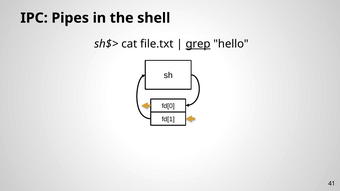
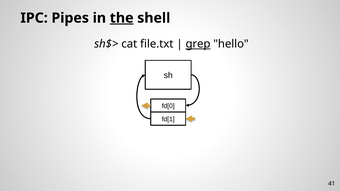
the underline: none -> present
